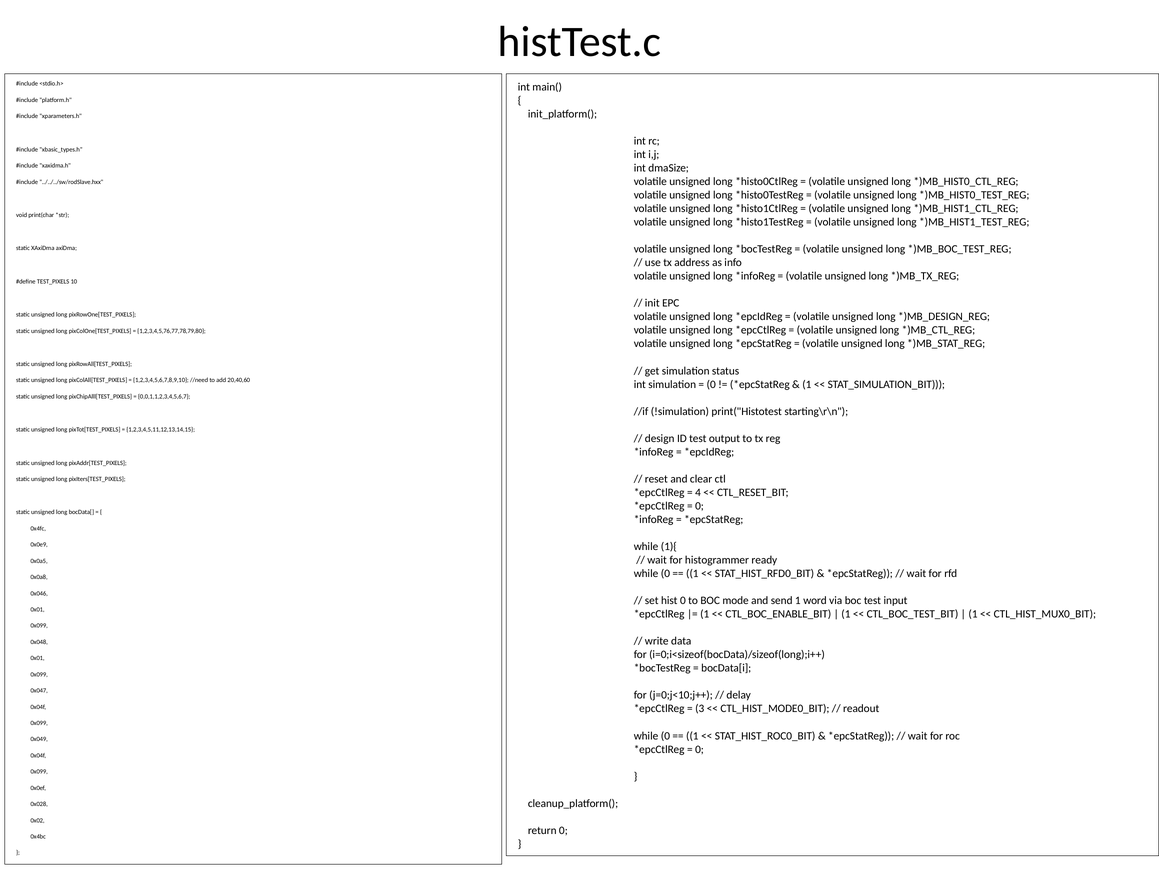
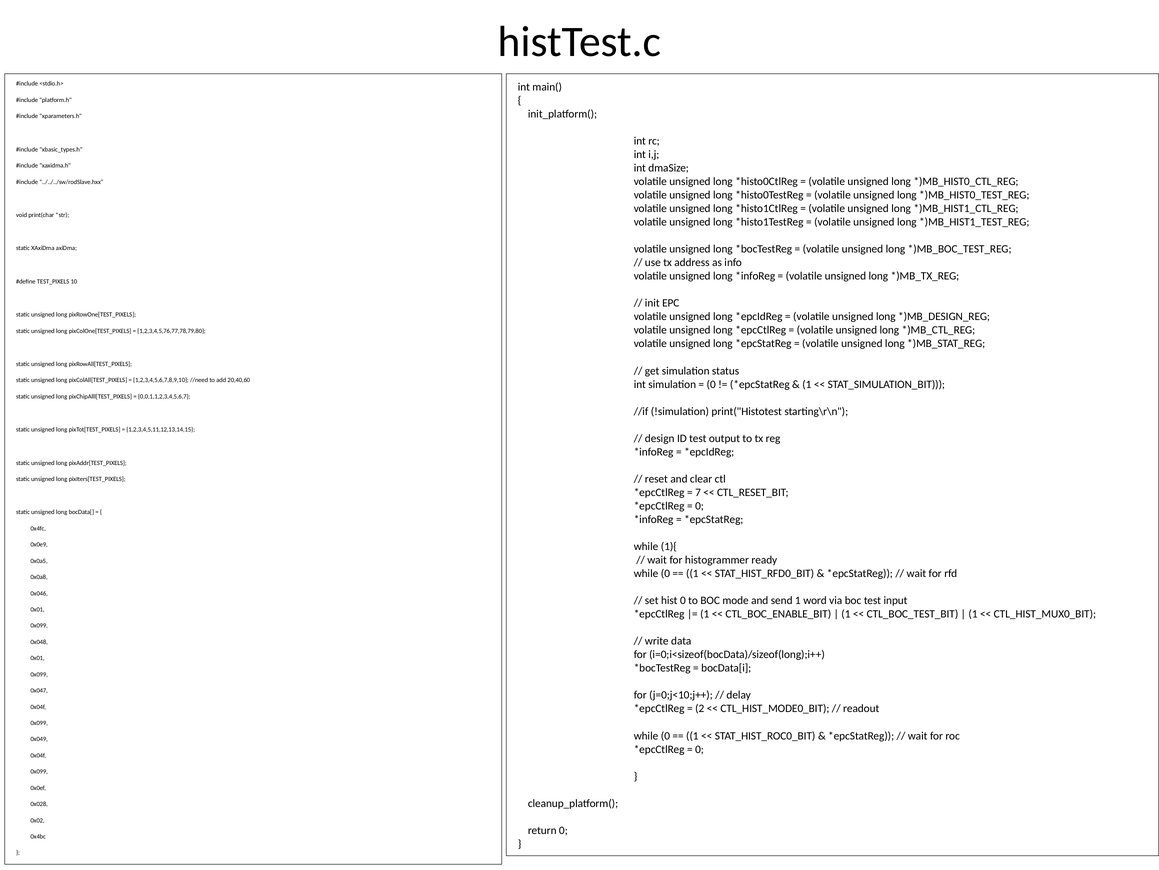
4: 4 -> 7
3: 3 -> 2
